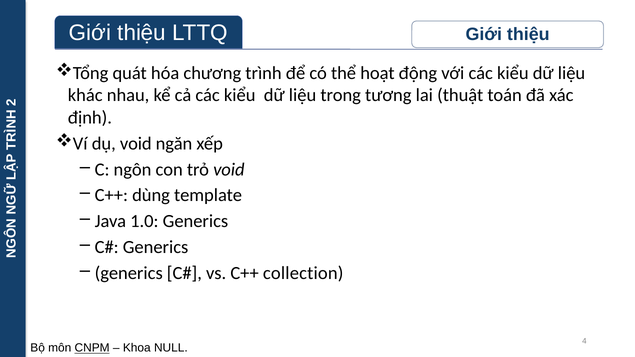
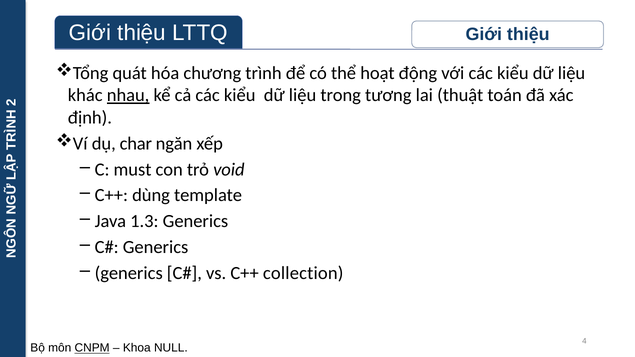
nhau underline: none -> present
dụ void: void -> char
ngôn: ngôn -> must
1.0: 1.0 -> 1.3
